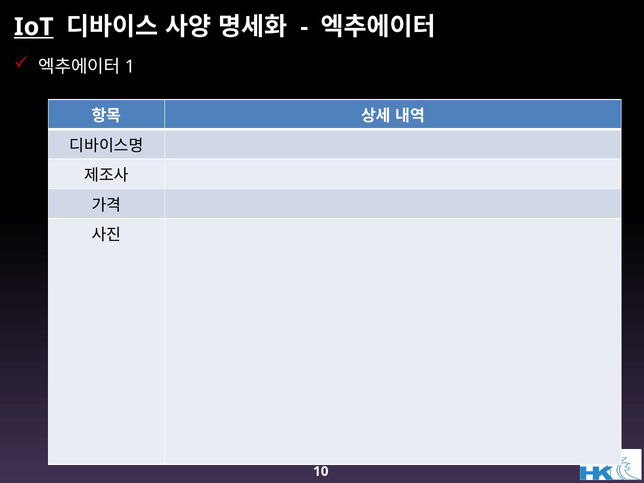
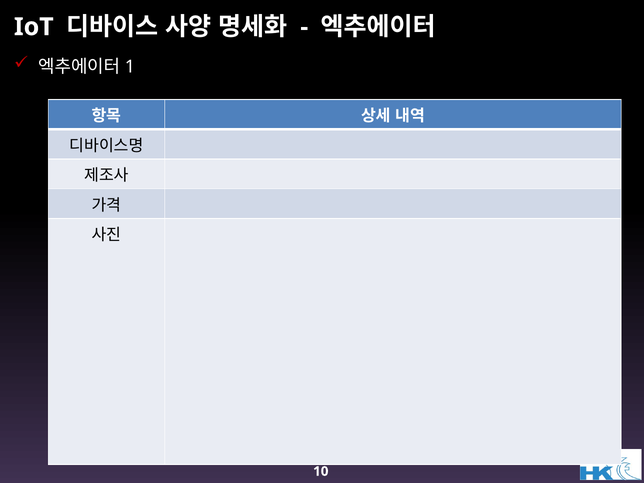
IoT underline: present -> none
